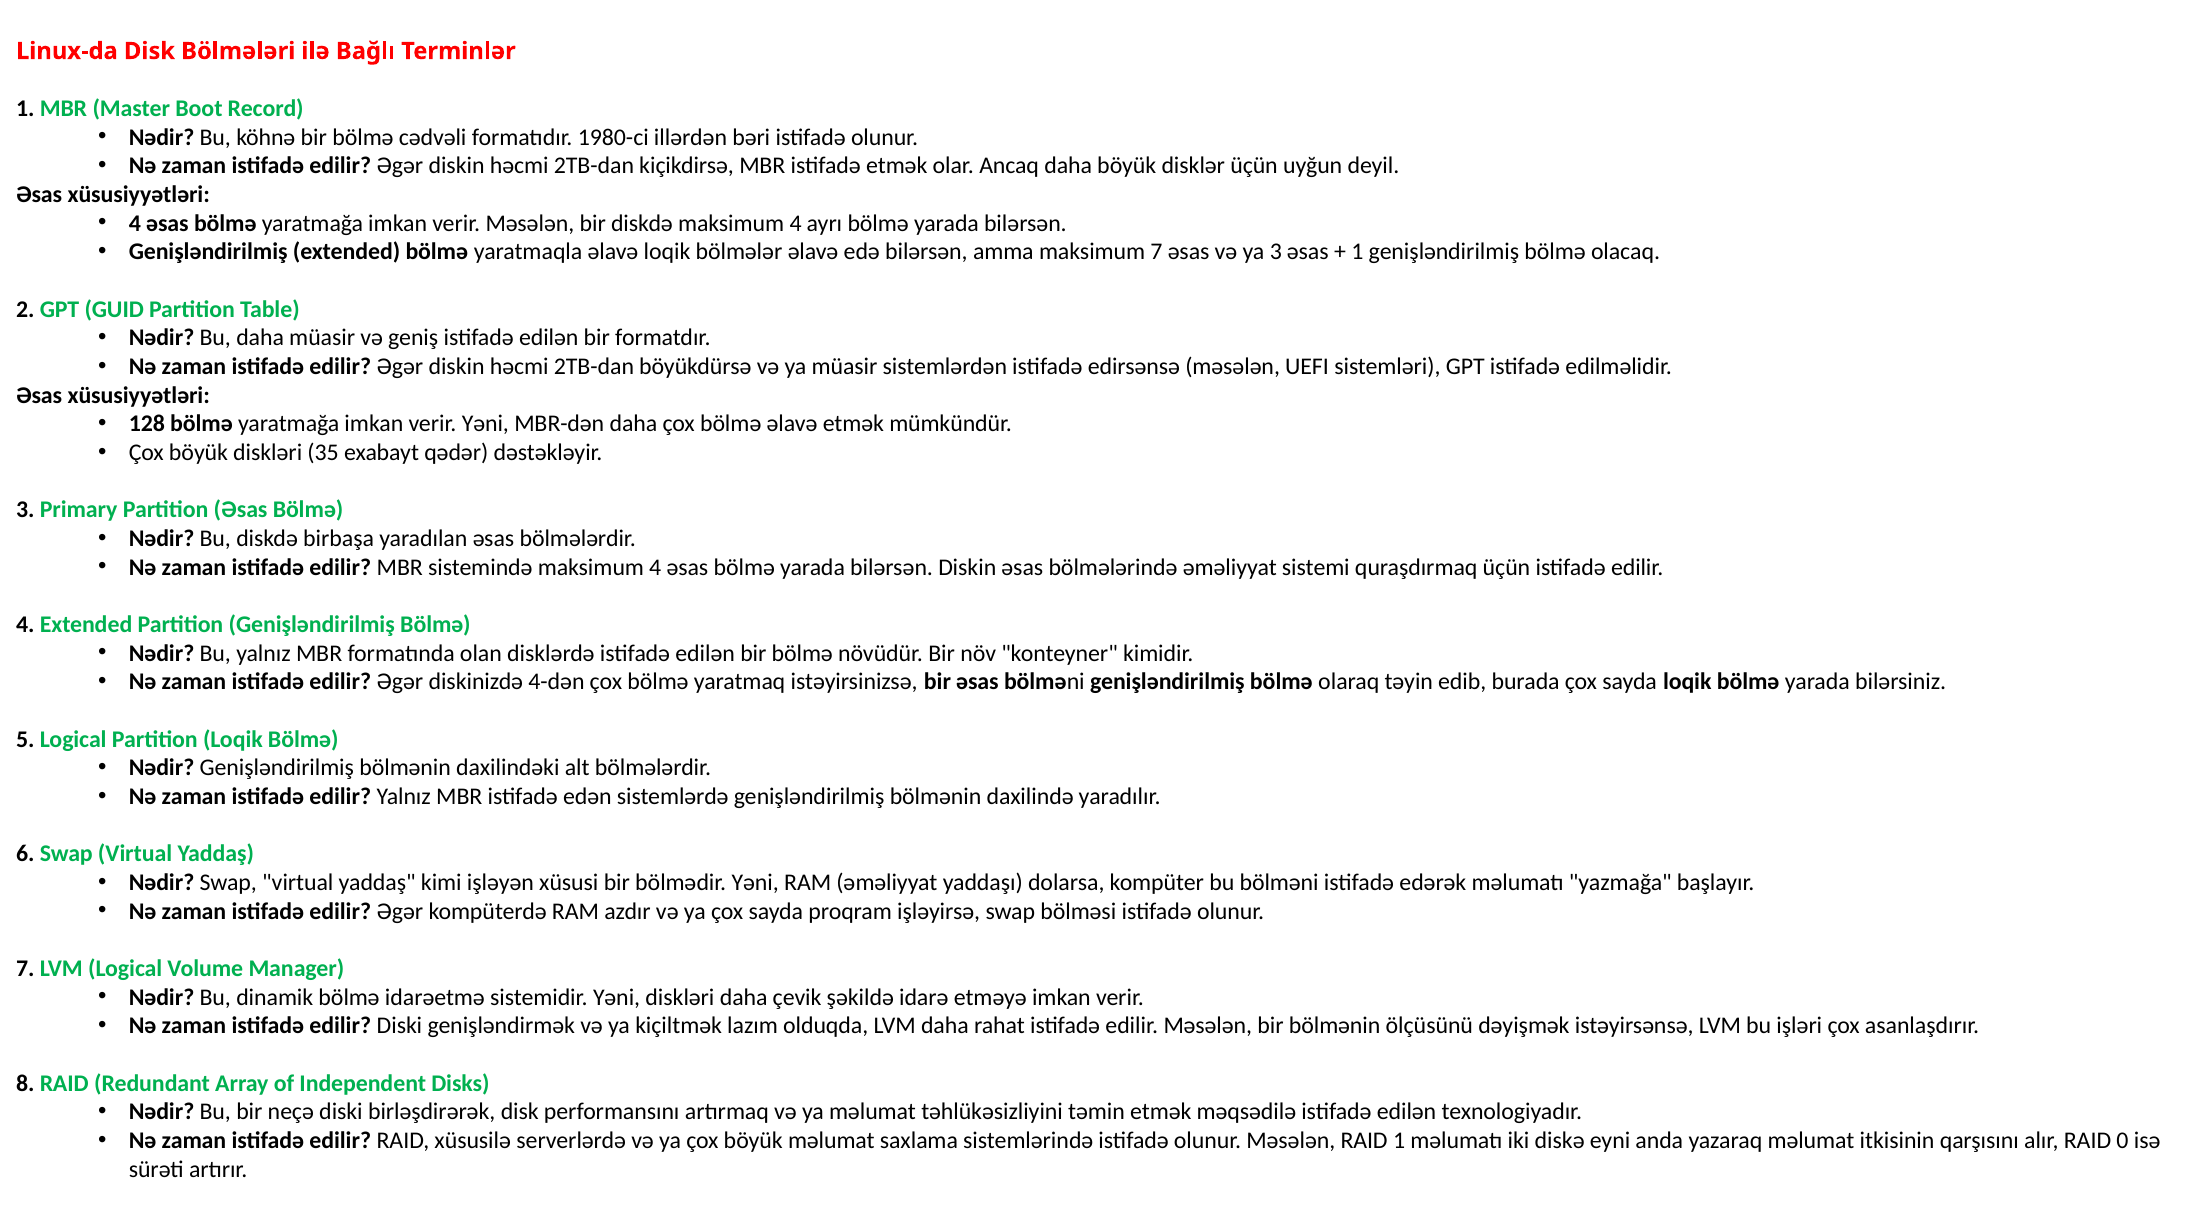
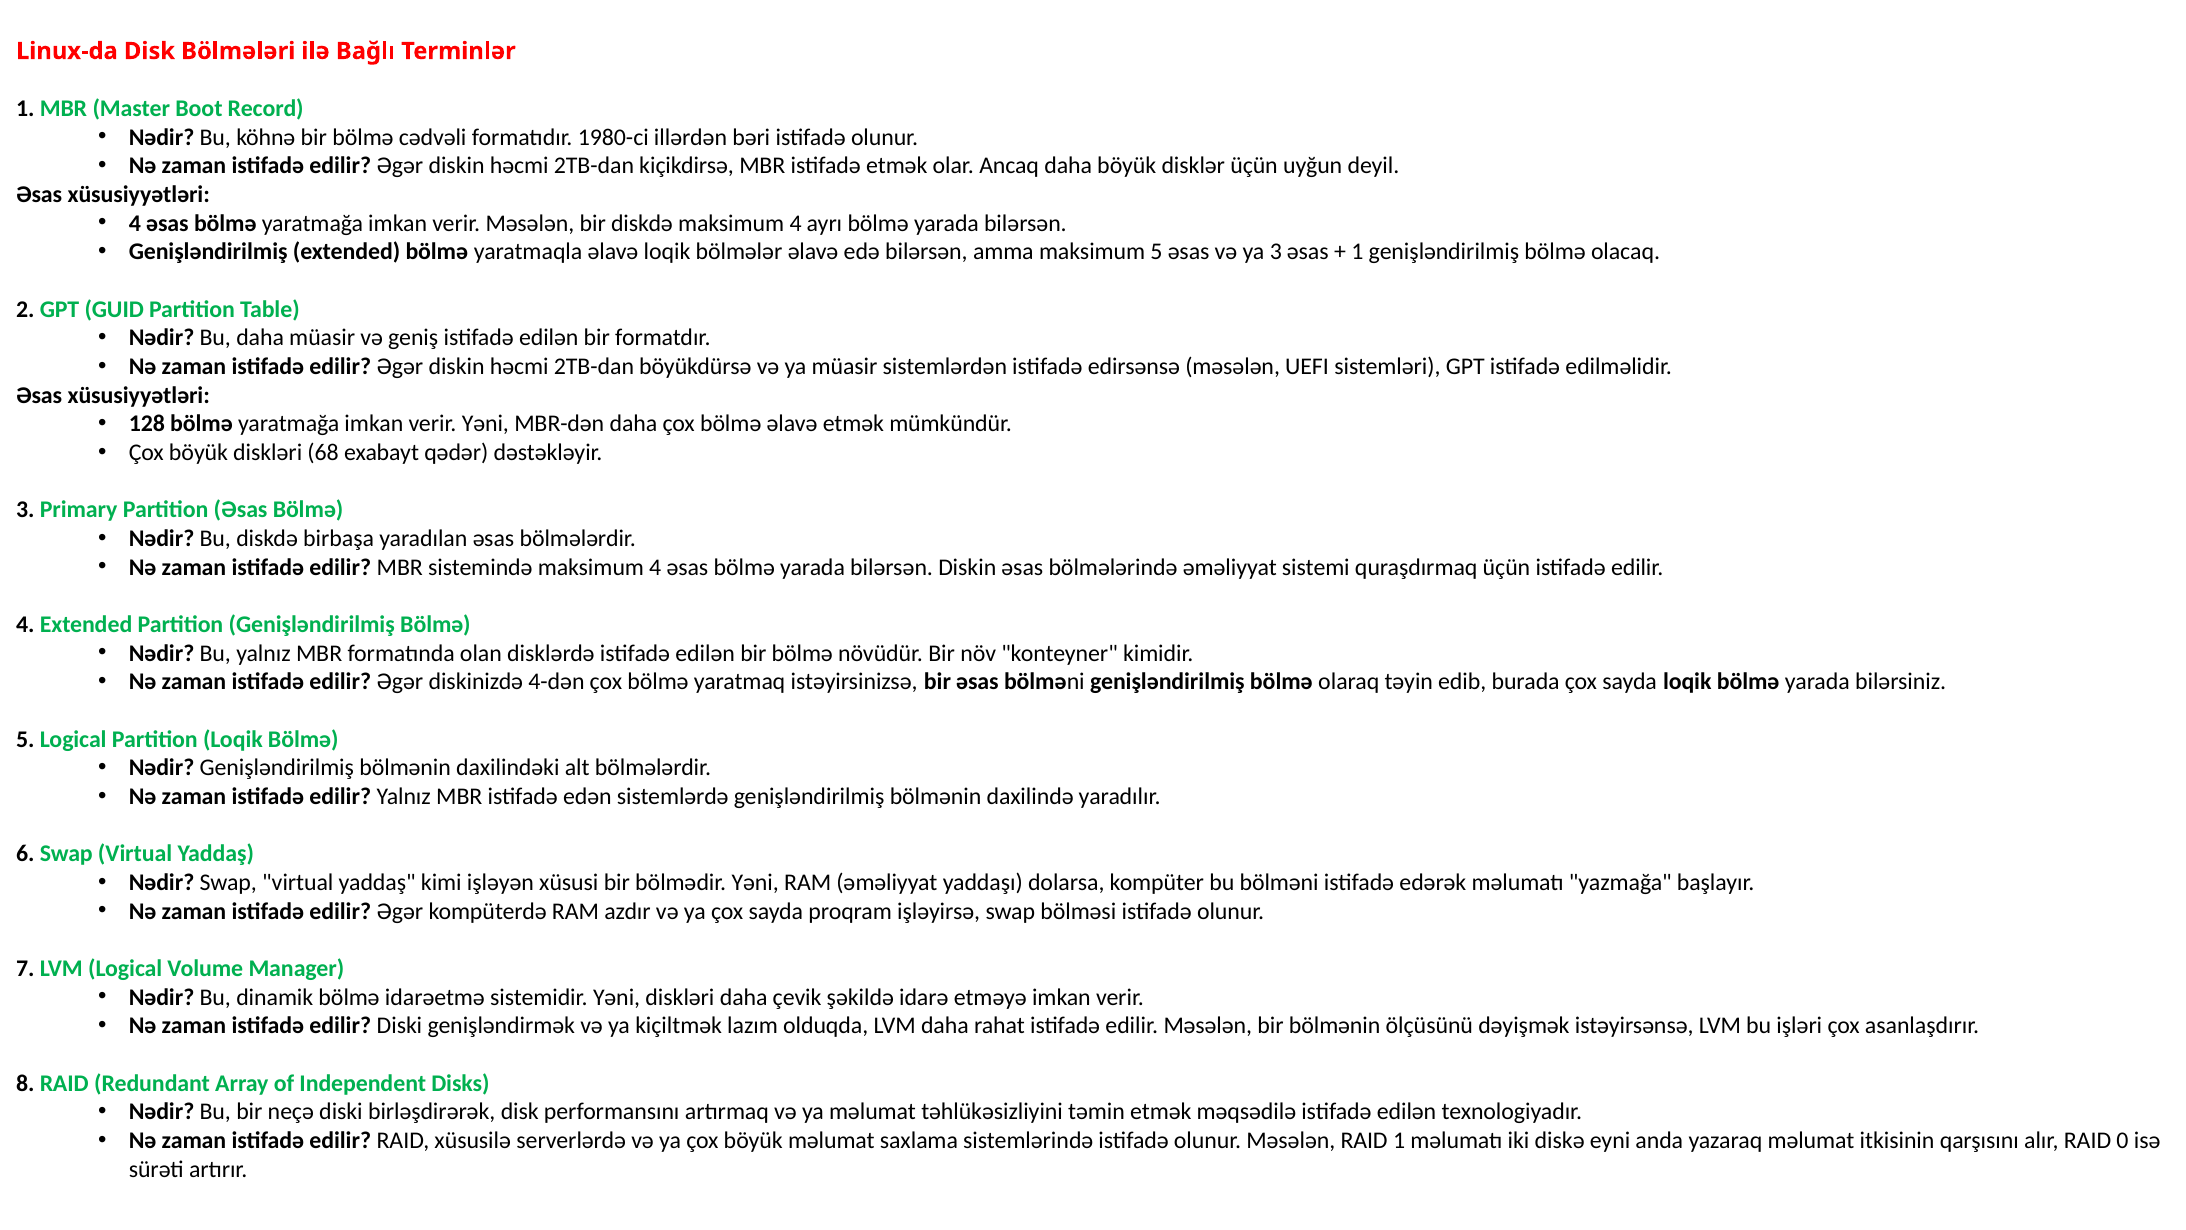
maksimum 7: 7 -> 5
35: 35 -> 68
